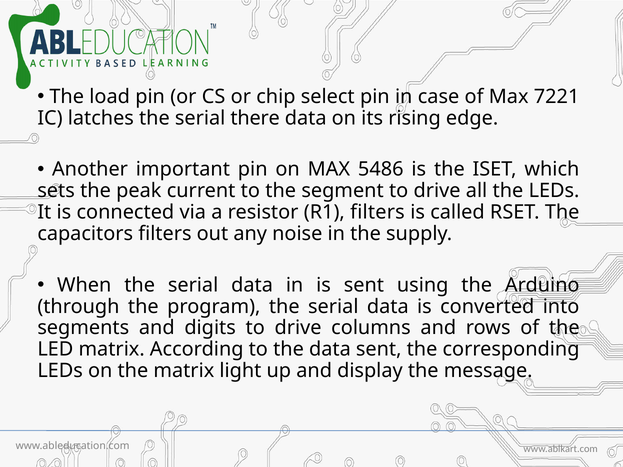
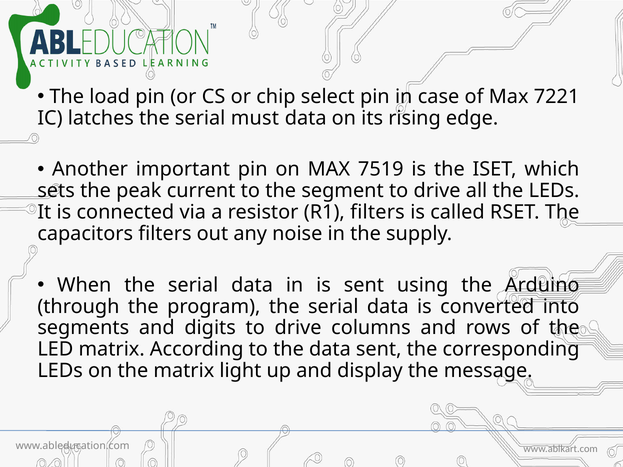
there: there -> must
5486: 5486 -> 7519
